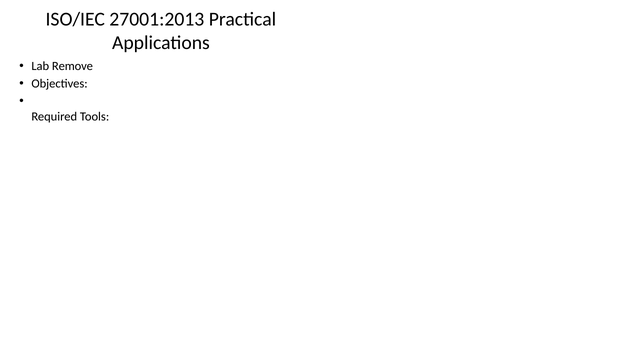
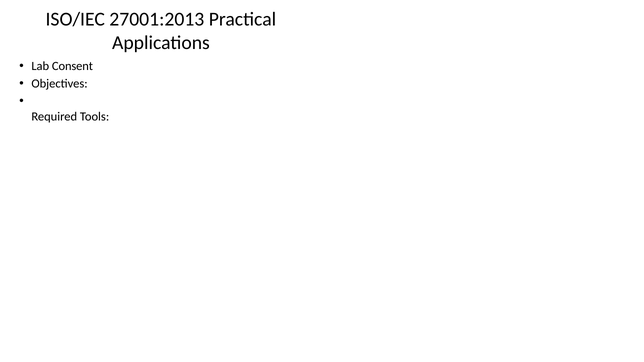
Remove: Remove -> Consent
